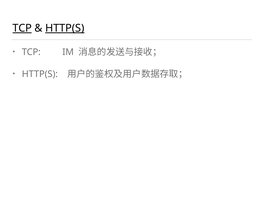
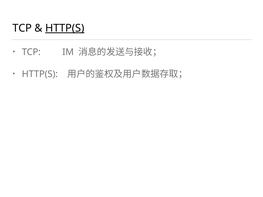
TCP at (22, 28) underline: present -> none
